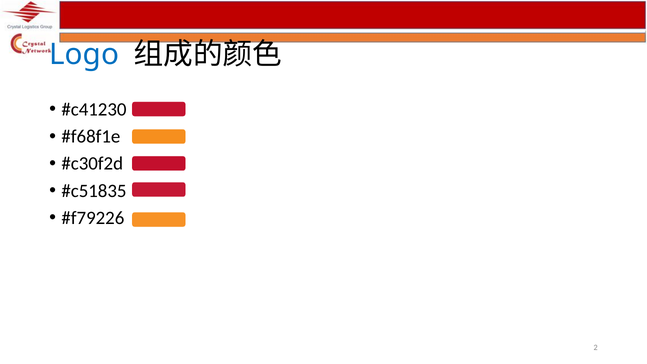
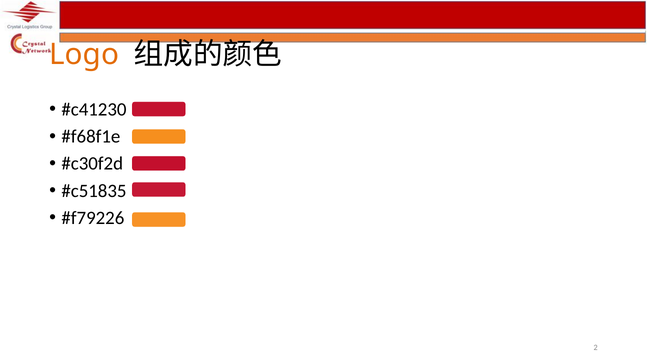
Logo colour: blue -> orange
